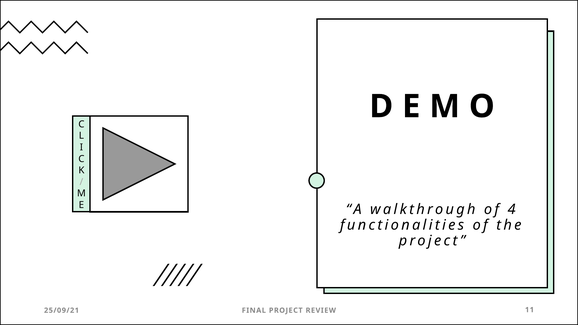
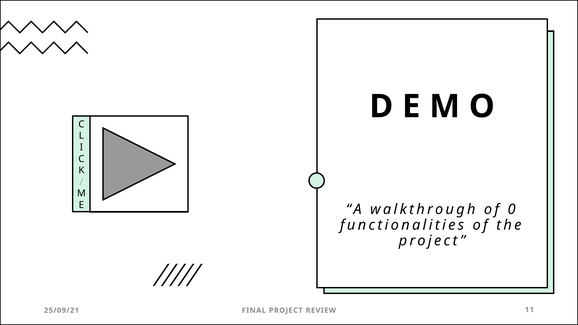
4: 4 -> 0
